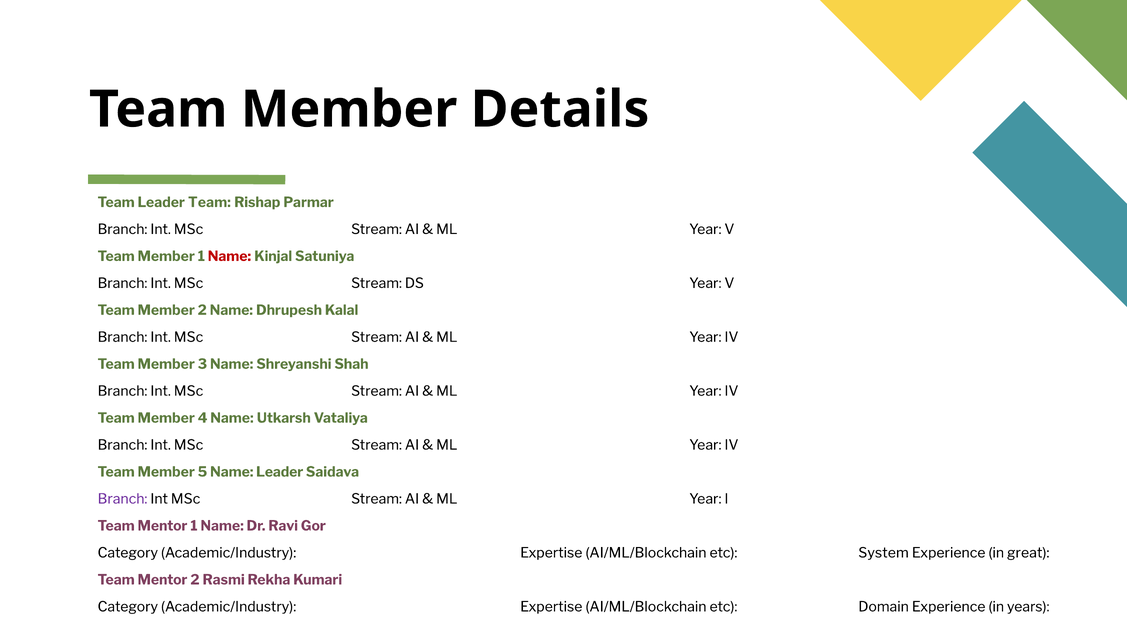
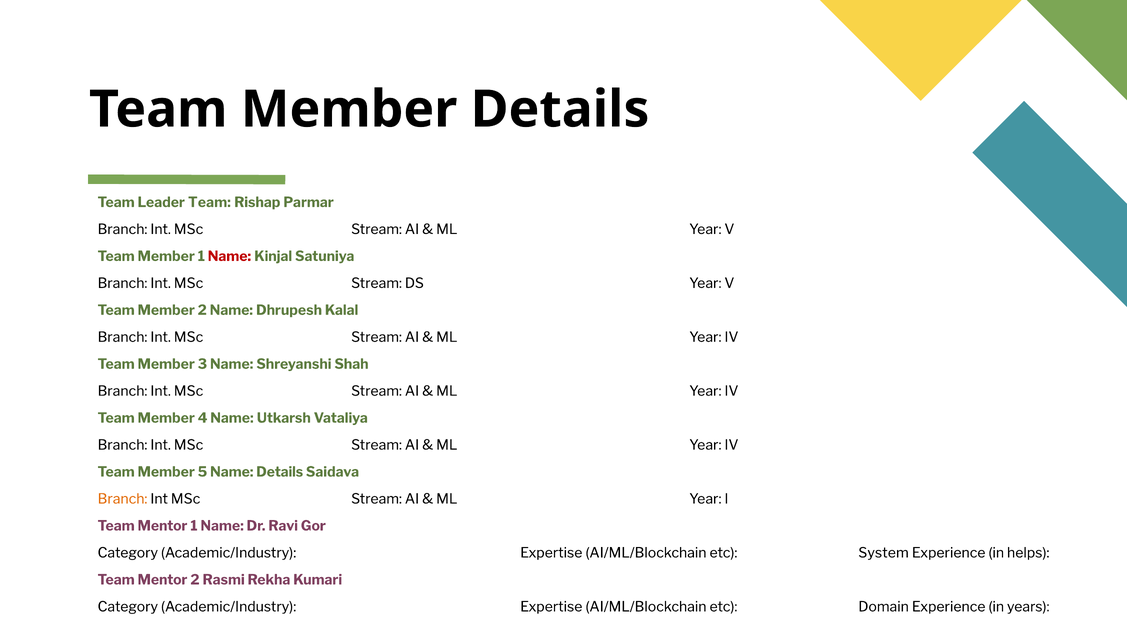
Name Leader: Leader -> Details
Branch at (122, 499) colour: purple -> orange
great: great -> helps
